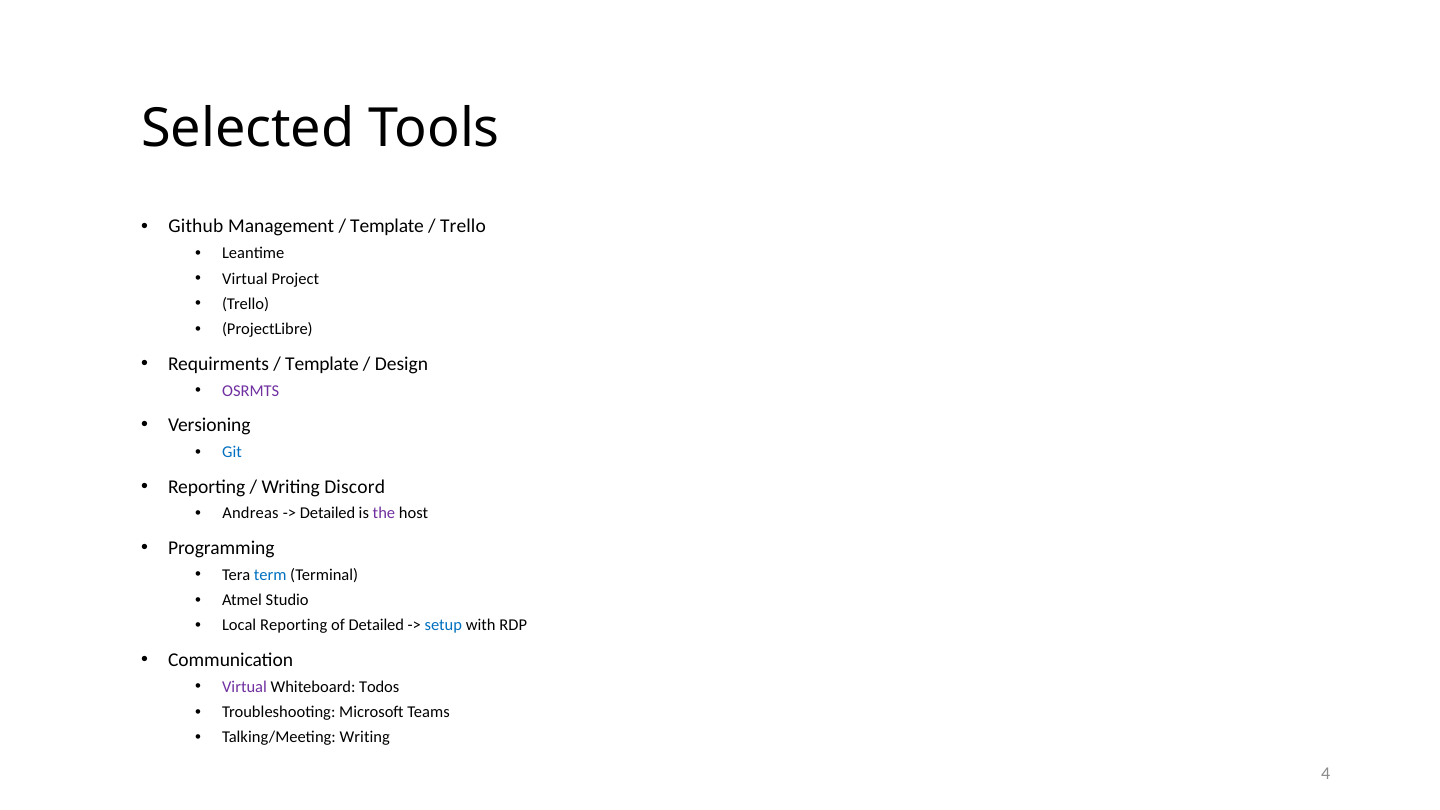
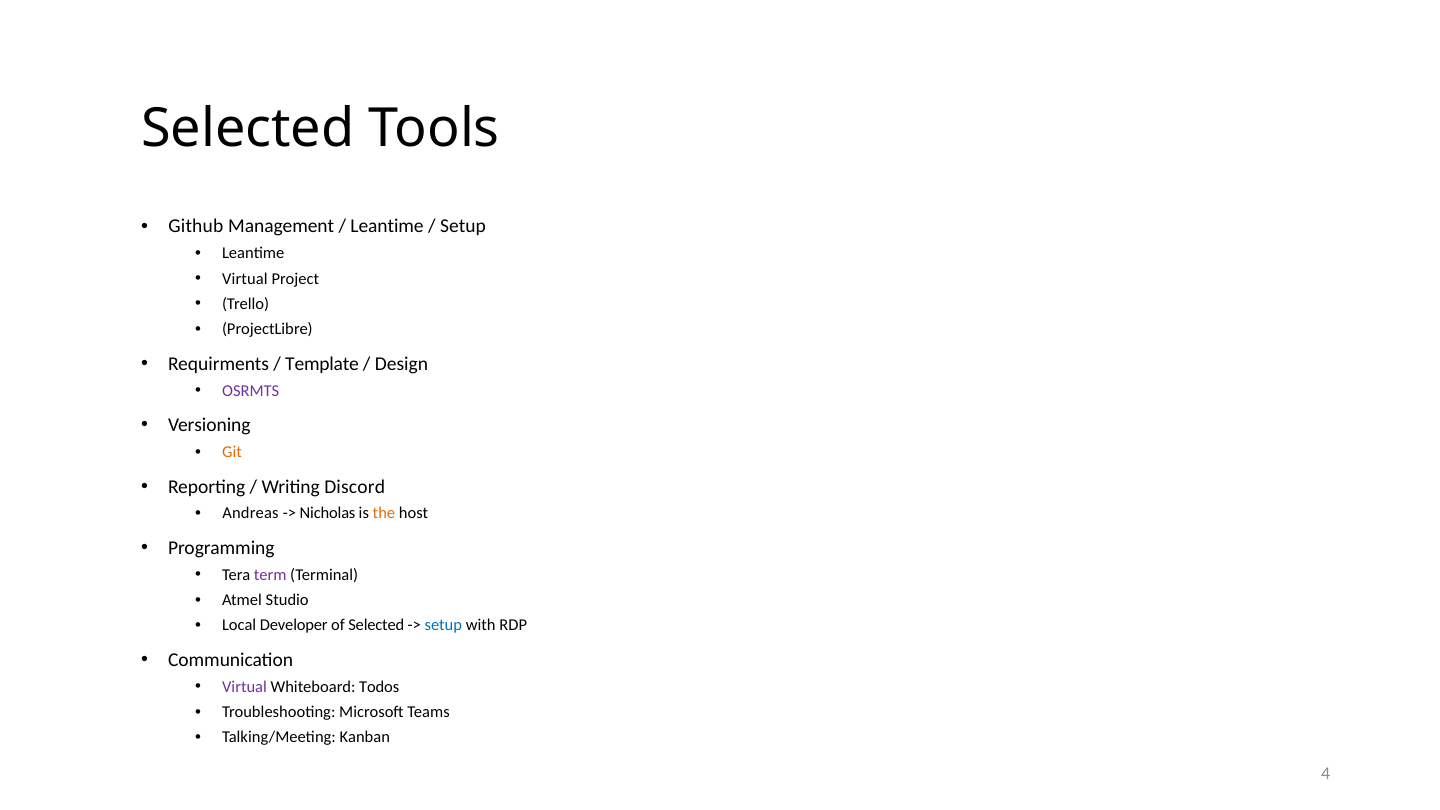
Template at (387, 226): Template -> Leantime
Trello at (463, 226): Trello -> Setup
Git colour: blue -> orange
Detailed at (328, 514): Detailed -> Nicholas
the colour: purple -> orange
term colour: blue -> purple
Local Reporting: Reporting -> Developer
of Detailed: Detailed -> Selected
Talking/Meeting Writing: Writing -> Kanban
